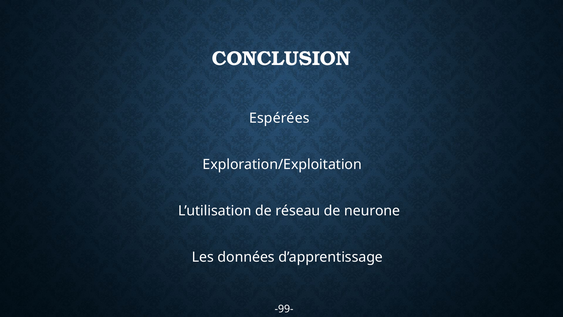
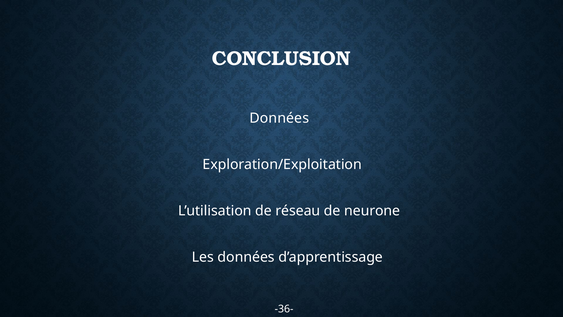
Espérées at (279, 118): Espérées -> Données
-99-: -99- -> -36-
